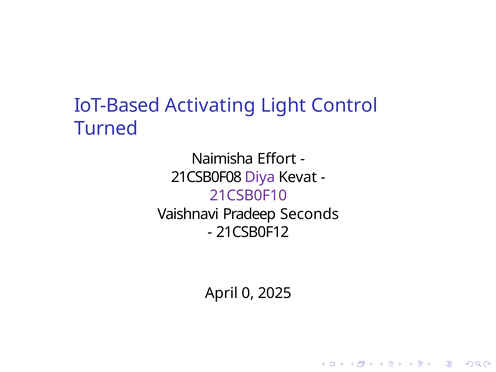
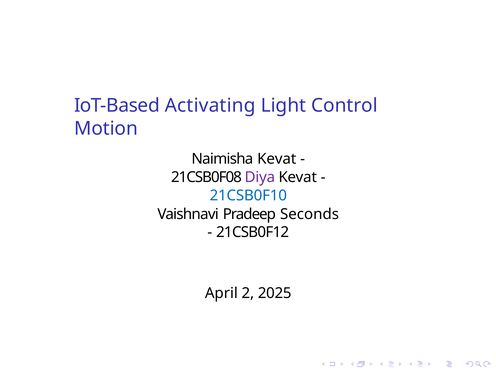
Turned: Turned -> Motion
Naimisha Effort: Effort -> Kevat
21CSB0F10 colour: purple -> blue
0: 0 -> 2
